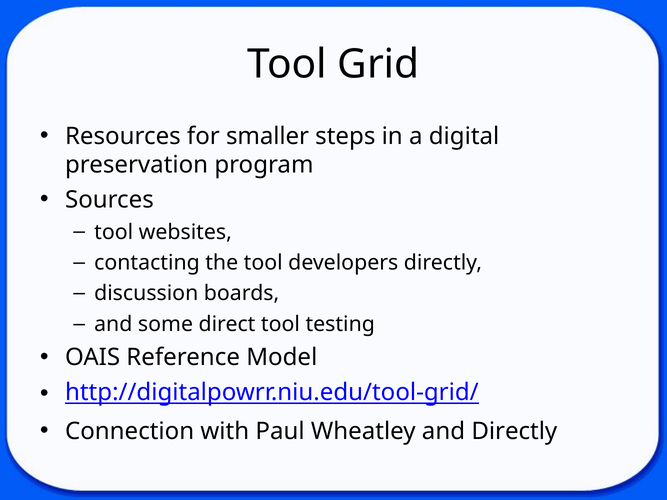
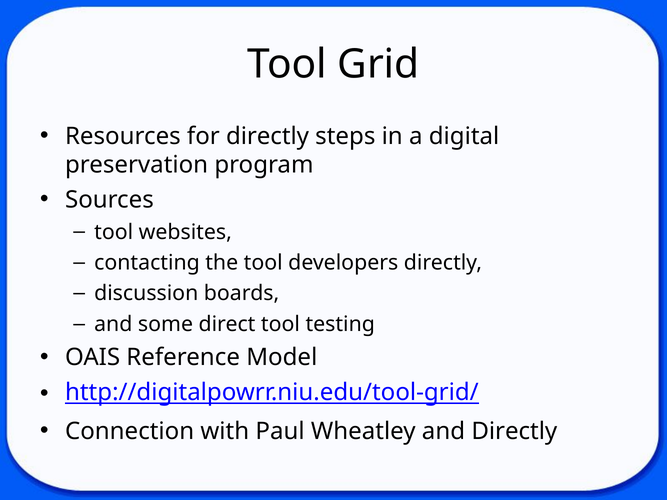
for smaller: smaller -> directly
